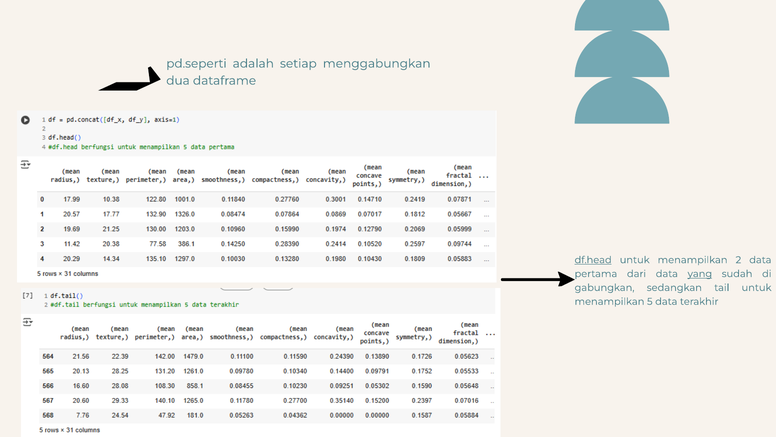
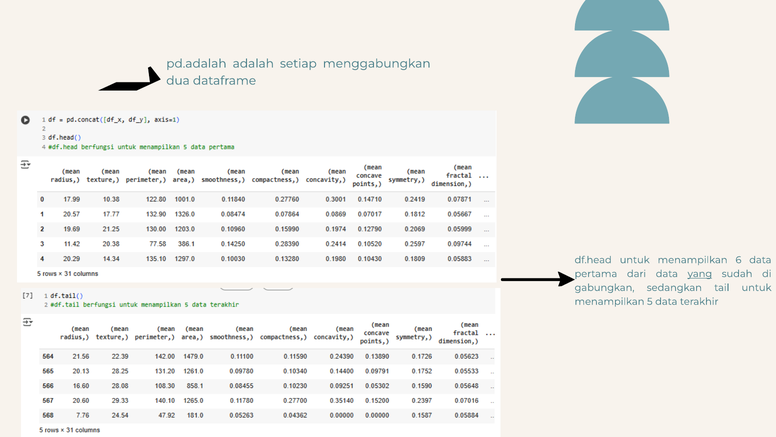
pd.seperti: pd.seperti -> pd.adalah
df.head underline: present -> none
2: 2 -> 6
